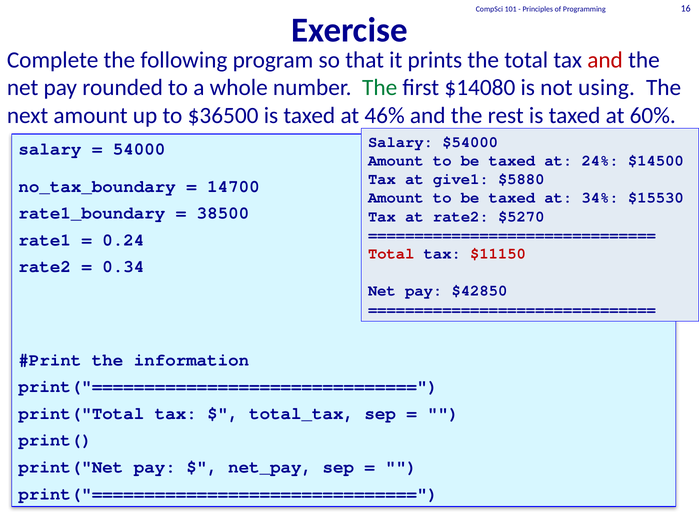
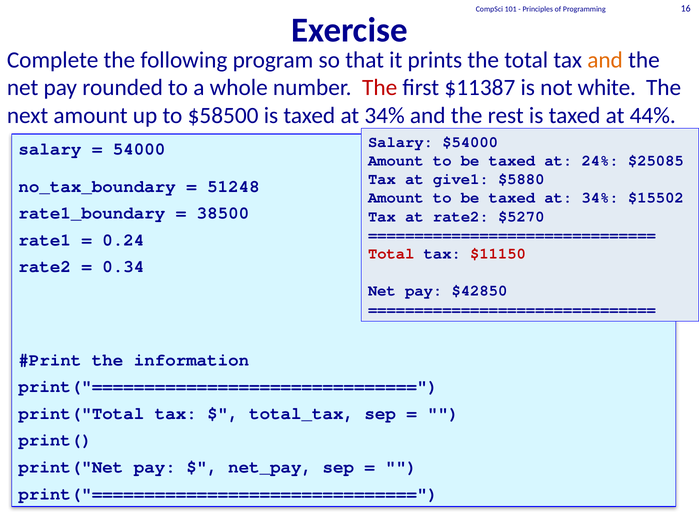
and at (605, 60) colour: red -> orange
The at (380, 88) colour: green -> red
$14080: $14080 -> $11387
using: using -> white
$36500: $36500 -> $58500
is taxed at 46%: 46% -> 34%
60%: 60% -> 44%
$14500: $14500 -> $25085
14700: 14700 -> 51248
$15530: $15530 -> $15502
